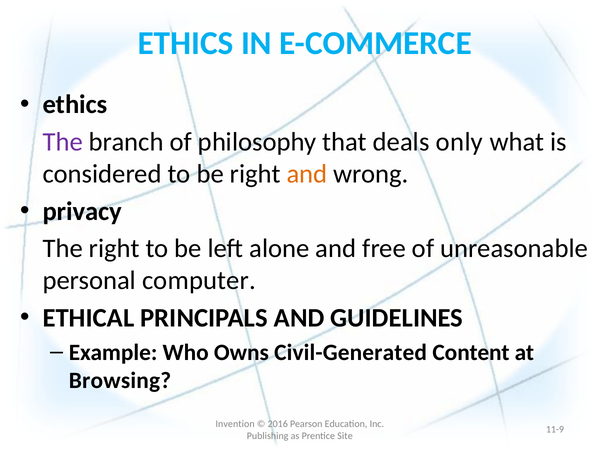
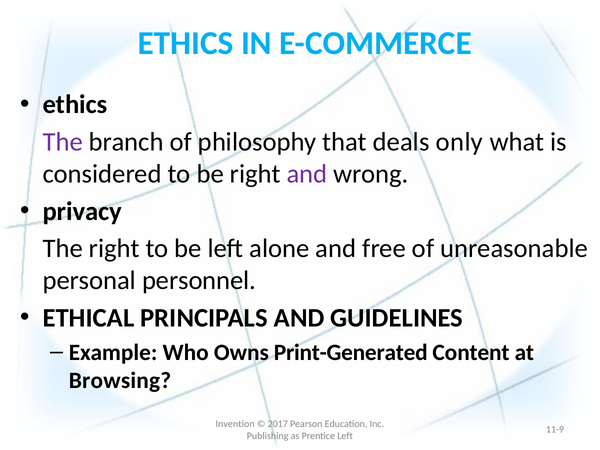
and at (307, 174) colour: orange -> purple
computer: computer -> personnel
Civil-Generated: Civil-Generated -> Print-Generated
2016: 2016 -> 2017
Prentice Site: Site -> Left
